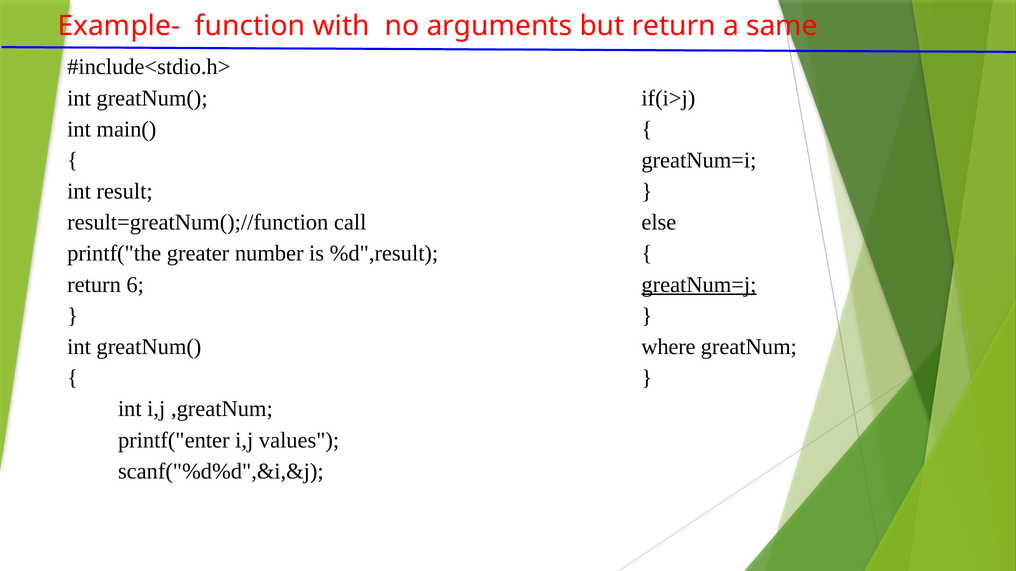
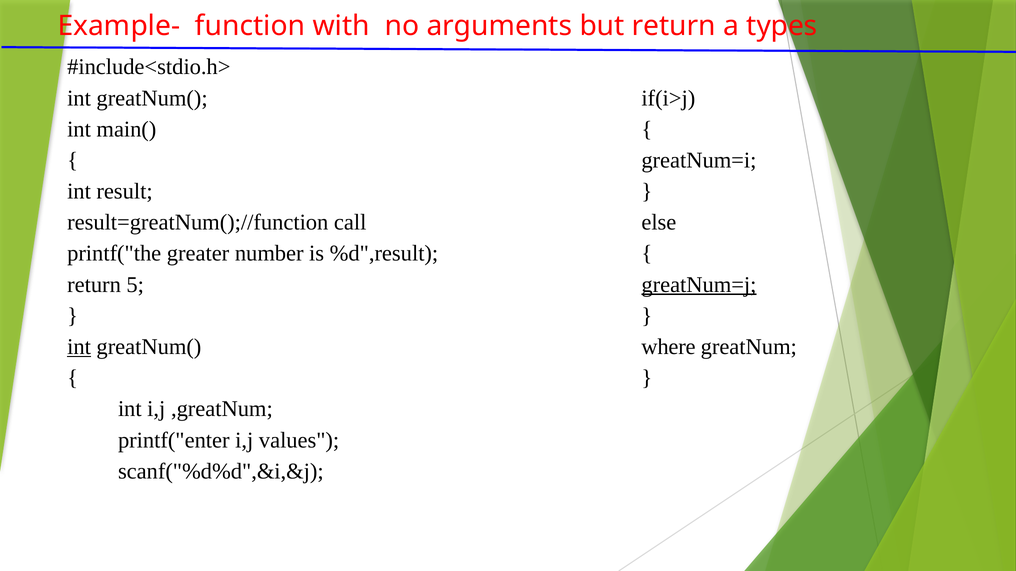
same: same -> types
6: 6 -> 5
int at (79, 347) underline: none -> present
